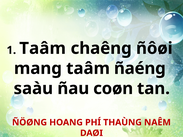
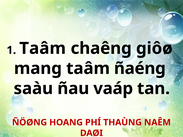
ñôøi: ñôøi -> giôø
coøn: coøn -> vaáp
